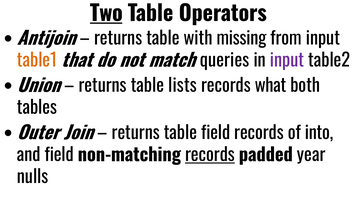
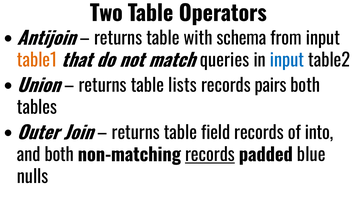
Two underline: present -> none
missing: missing -> schema
input at (287, 61) colour: purple -> blue
what: what -> pairs
and field: field -> both
year: year -> blue
